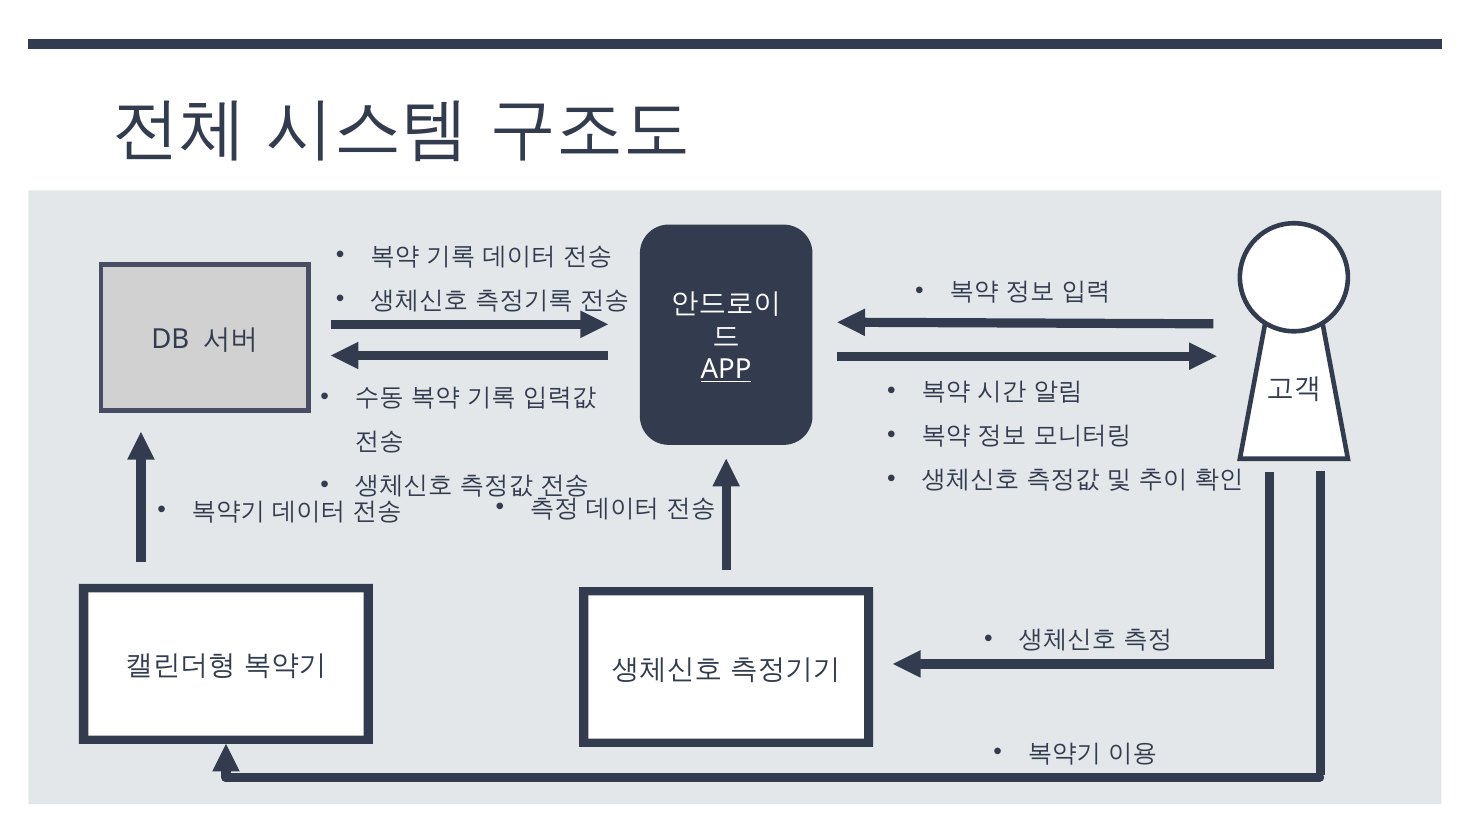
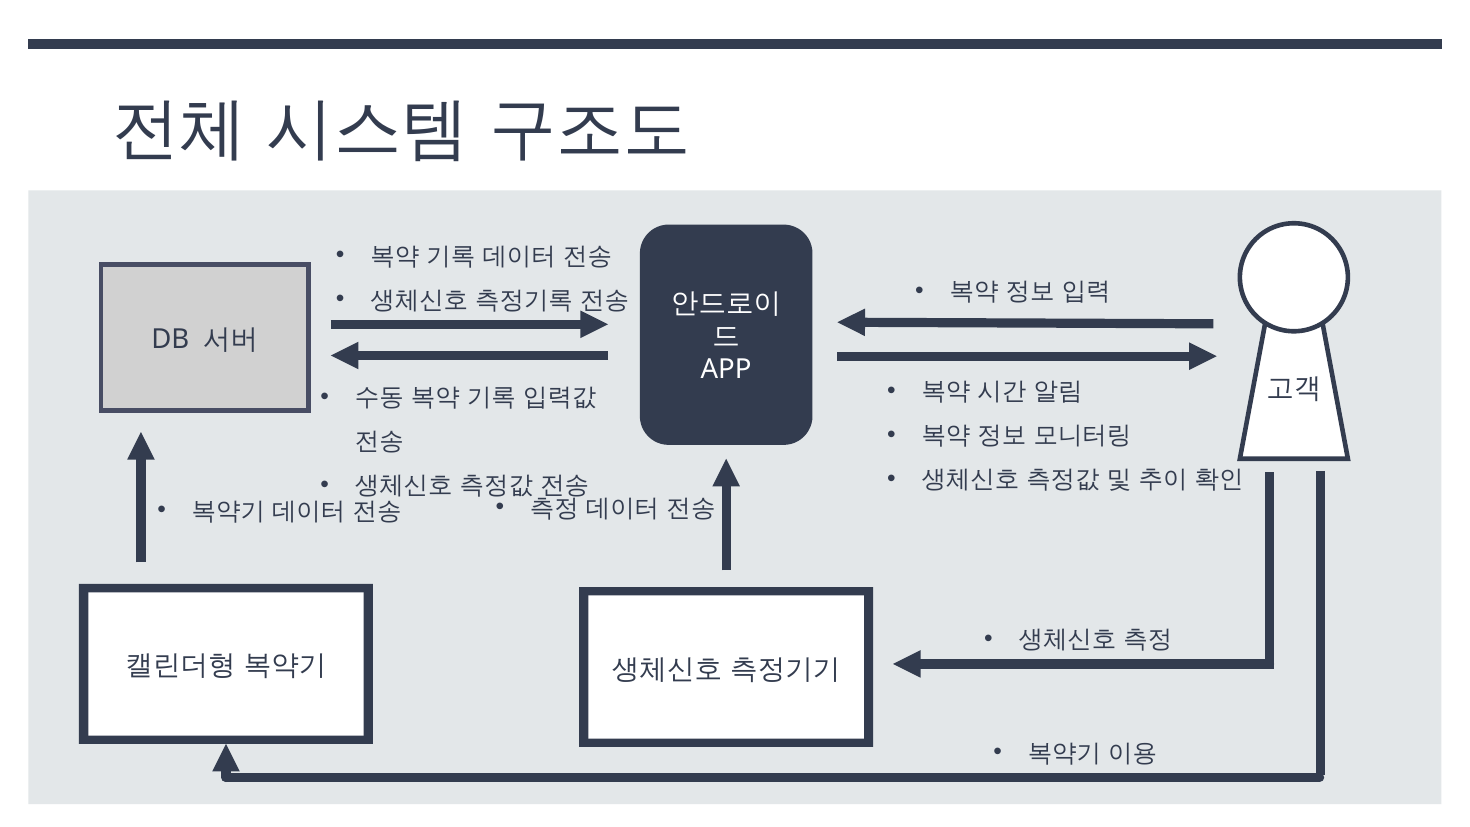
APP underline: present -> none
